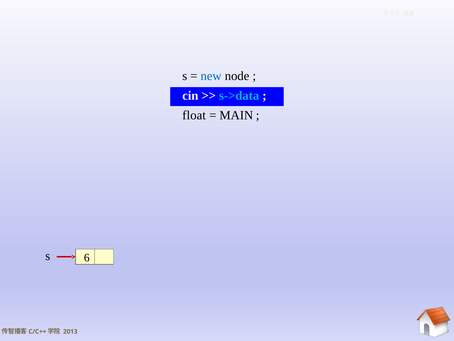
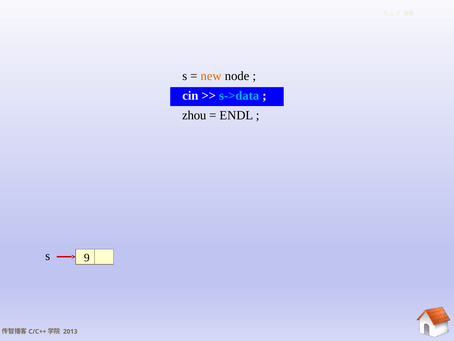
new colour: blue -> orange
float: float -> zhou
MAIN: MAIN -> ENDL
6: 6 -> 9
